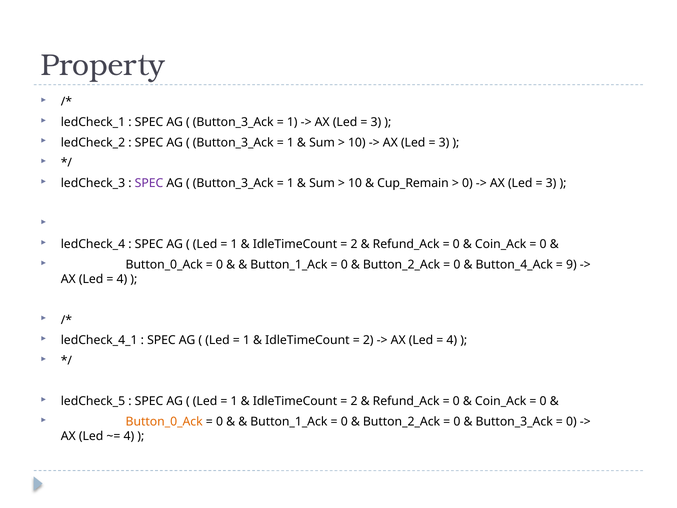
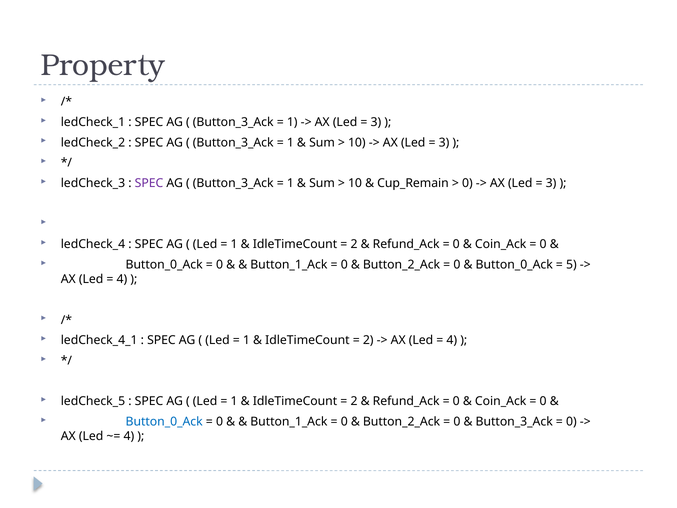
Button_4_Ack at (514, 264): Button_4_Ack -> Button_0_Ack
9: 9 -> 5
Button_0_Ack at (164, 422) colour: orange -> blue
